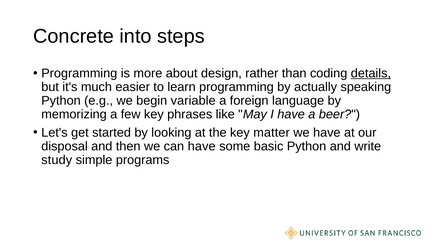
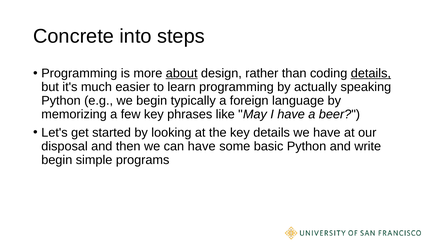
about underline: none -> present
variable: variable -> typically
key matter: matter -> details
study at (57, 160): study -> begin
